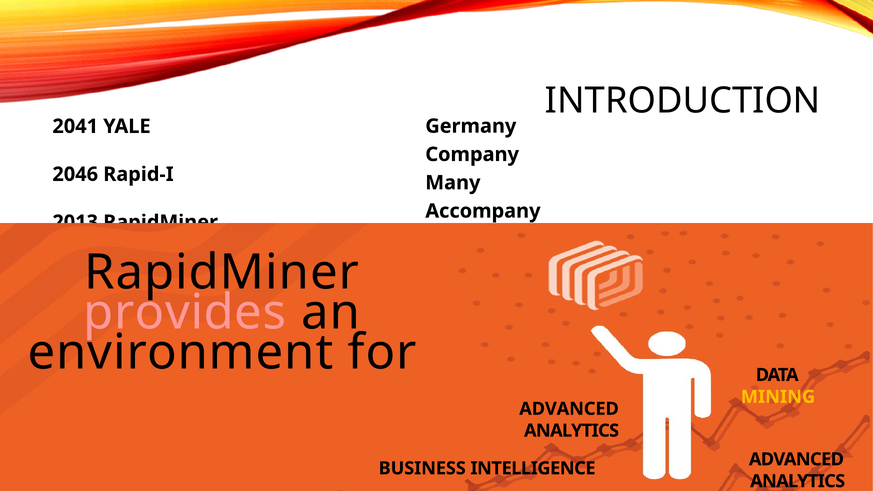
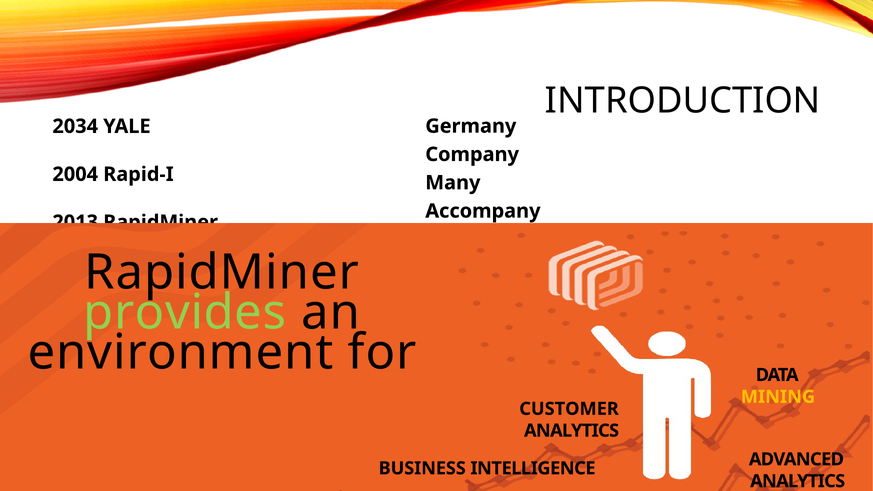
2041: 2041 -> 2034
2046: 2046 -> 2004
provides colour: pink -> light green
ADVANCED at (569, 409): ADVANCED -> CUSTOMER
